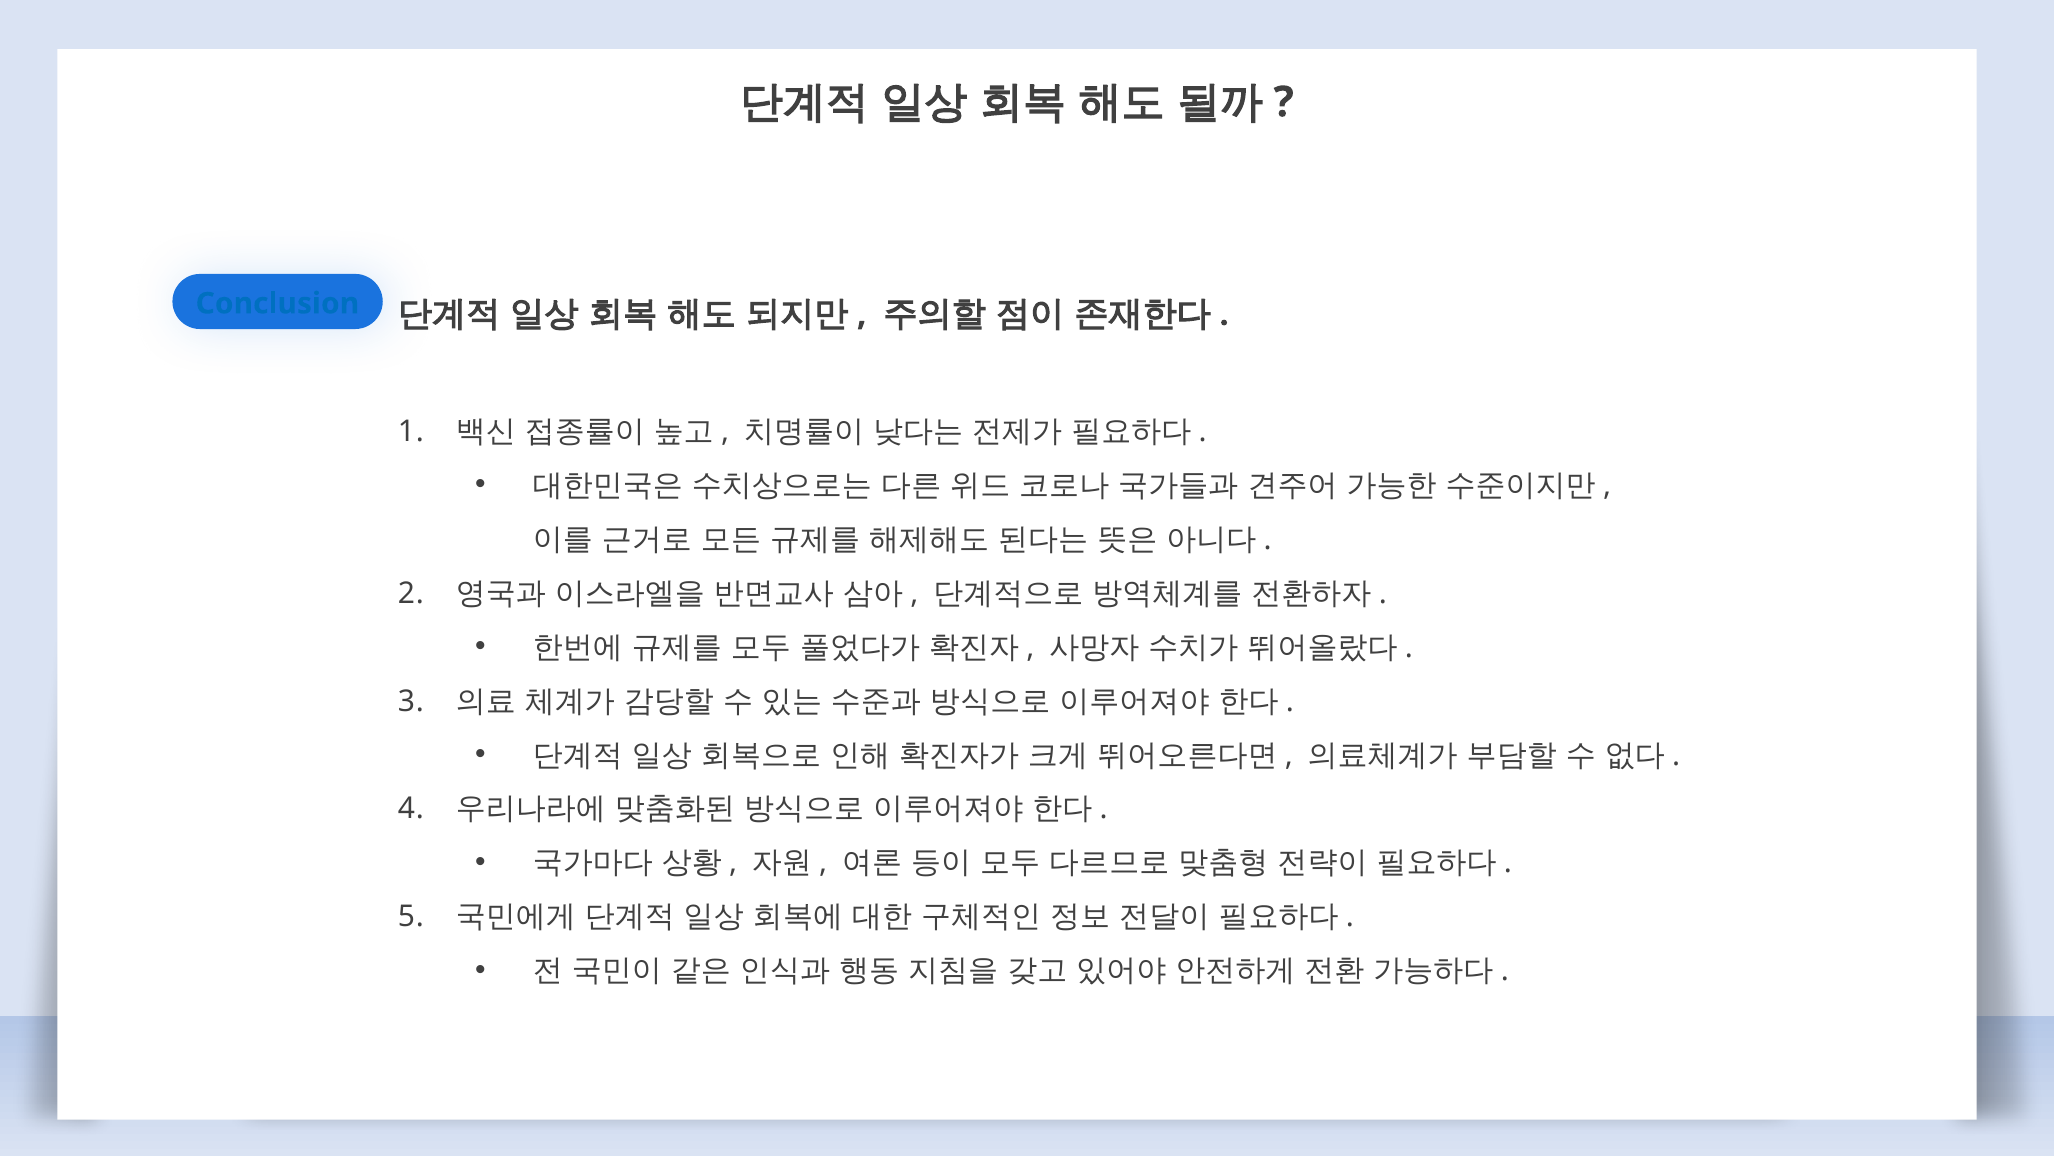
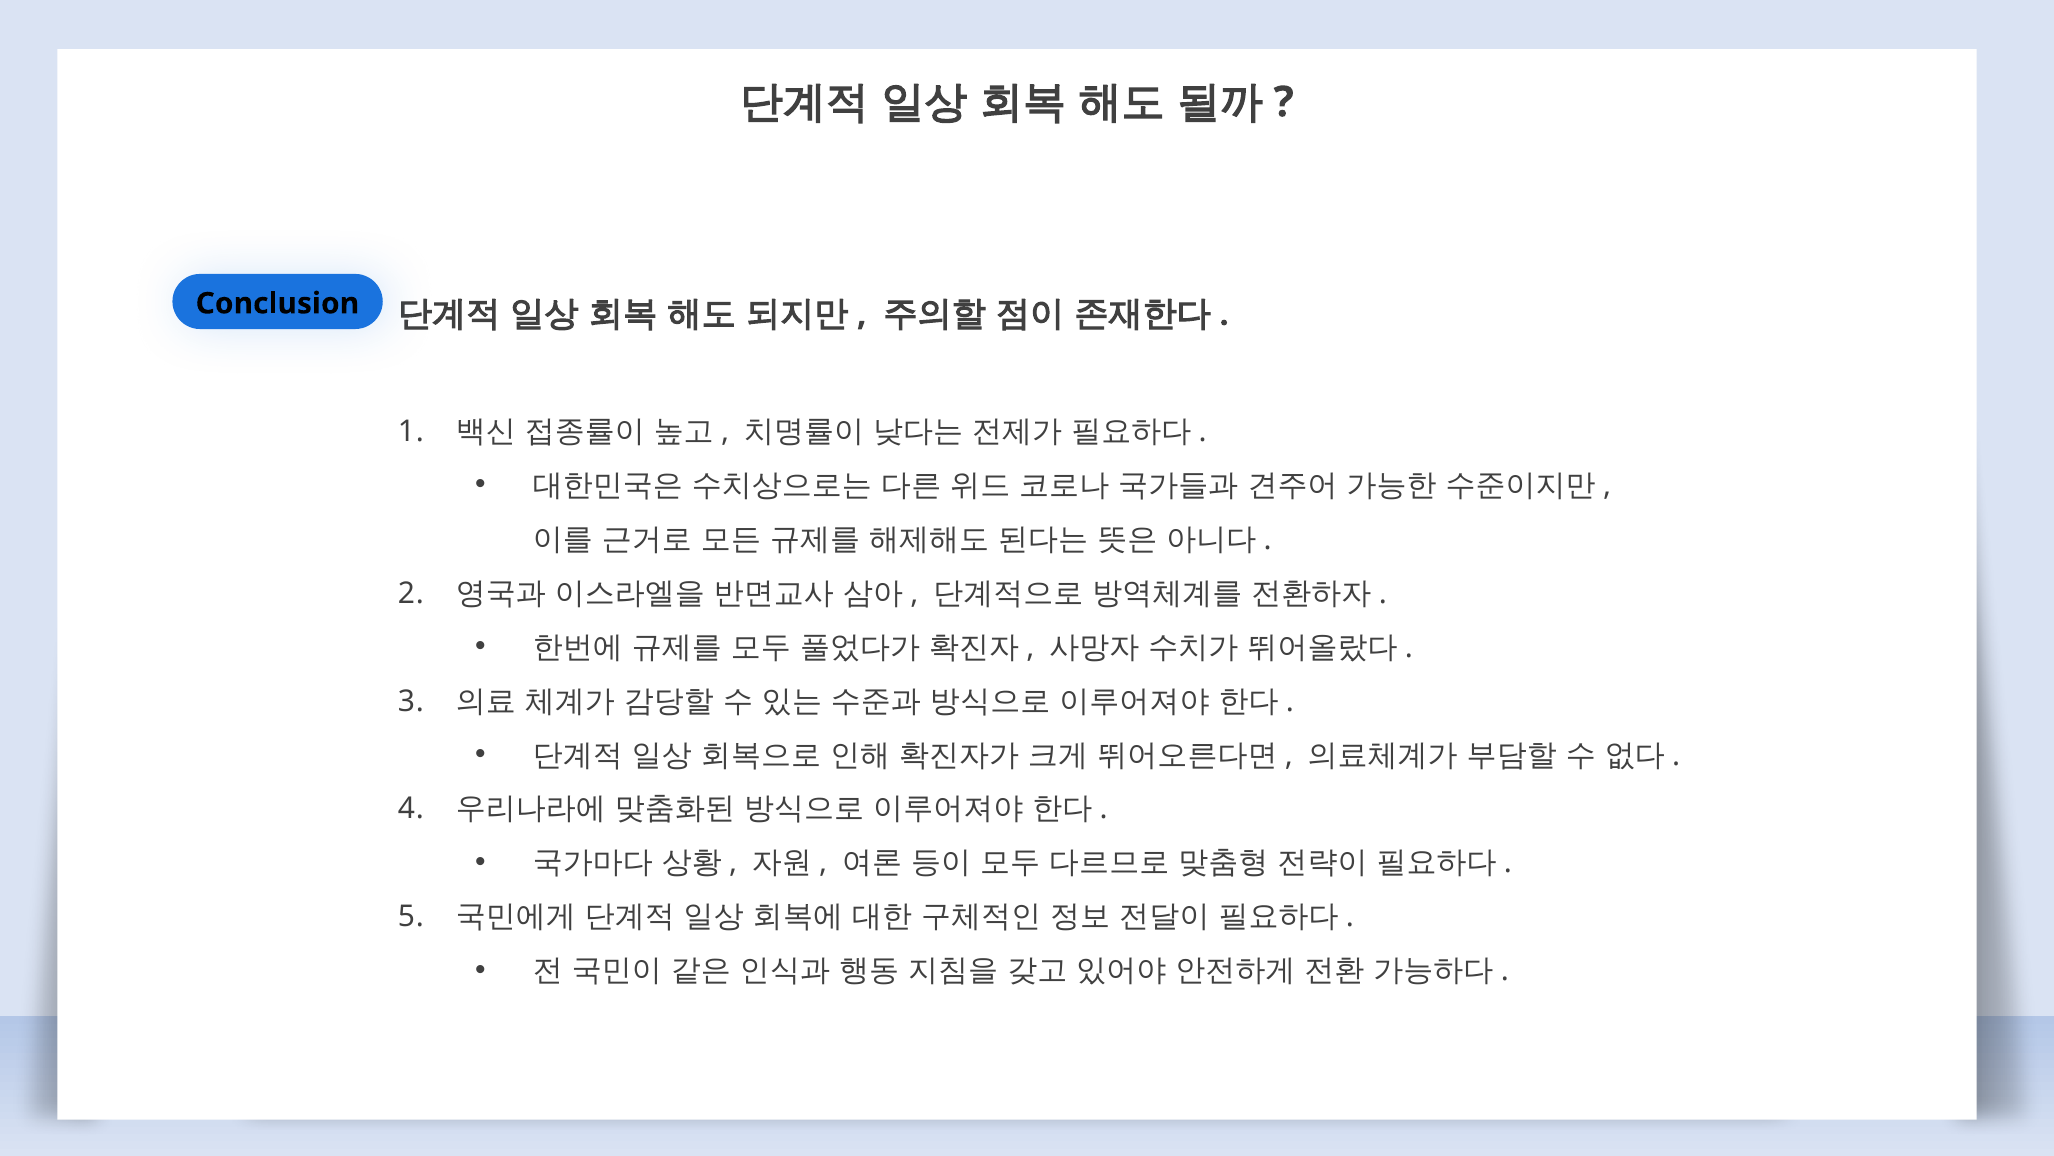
Conclusion colour: blue -> black
